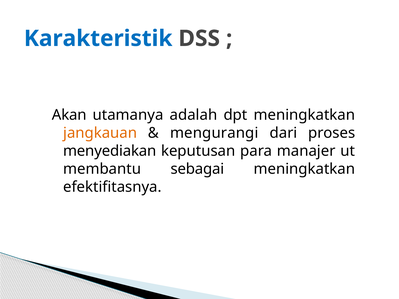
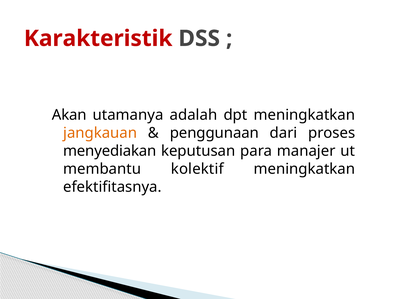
Karakteristik colour: blue -> red
mengurangi: mengurangi -> penggunaan
sebagai: sebagai -> kolektif
